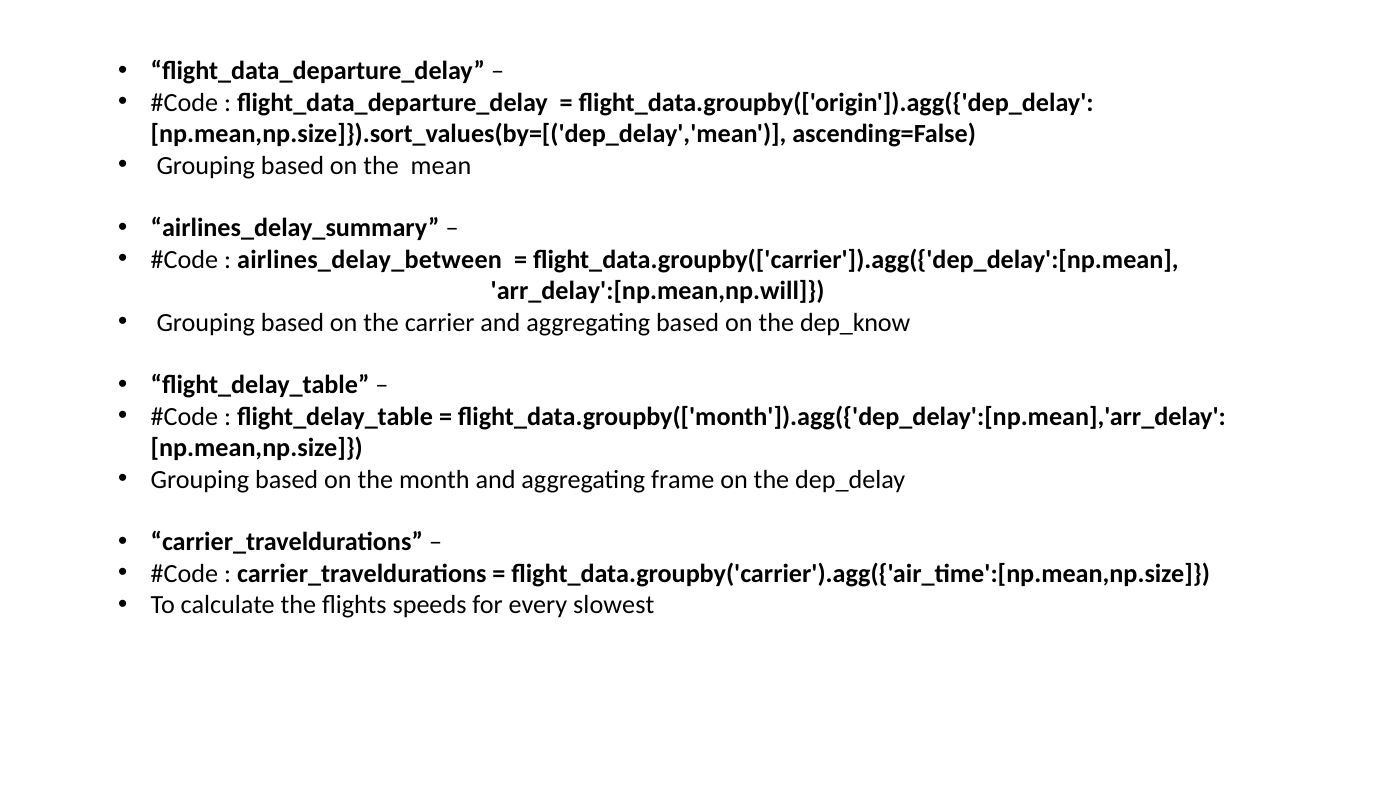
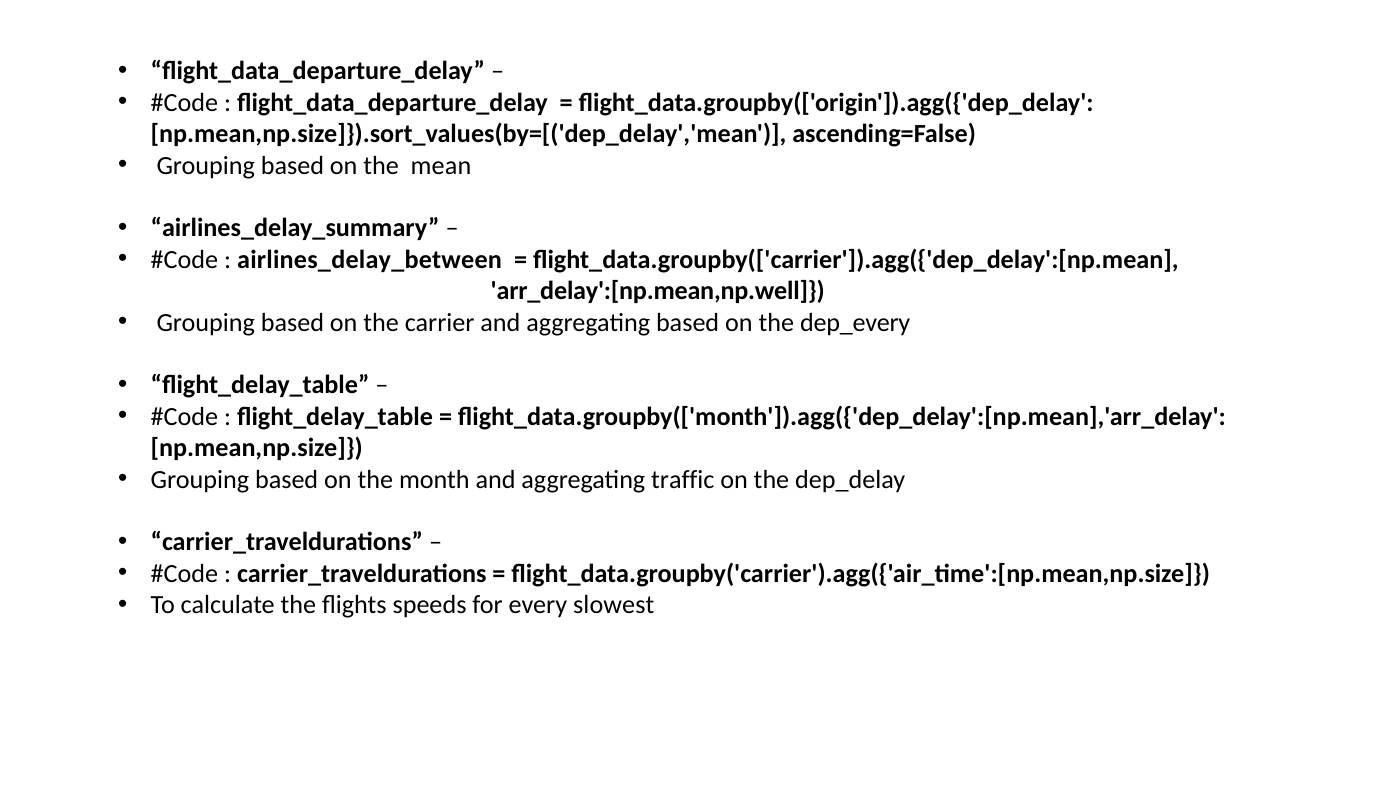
arr_delay':[np.mean,np.will: arr_delay':[np.mean,np.will -> arr_delay':[np.mean,np.well
dep_know: dep_know -> dep_every
frame: frame -> traffic
